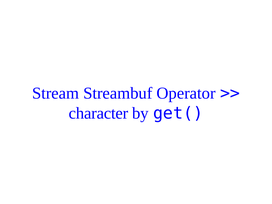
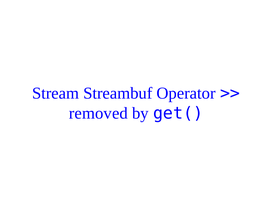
character: character -> removed
